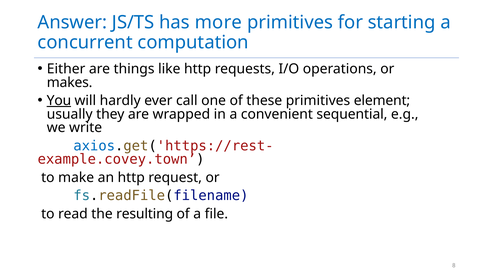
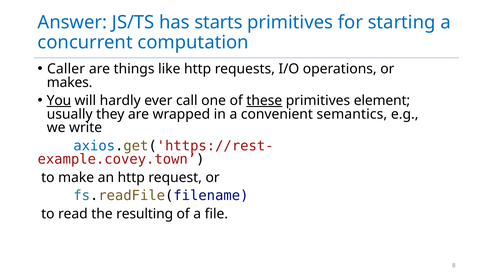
more: more -> starts
Either: Either -> Caller
these underline: none -> present
sequential: sequential -> semantics
